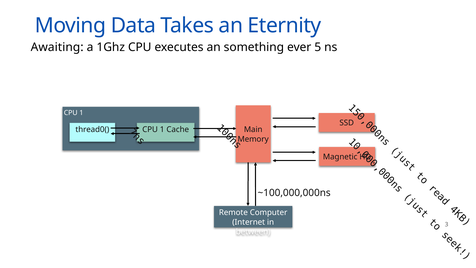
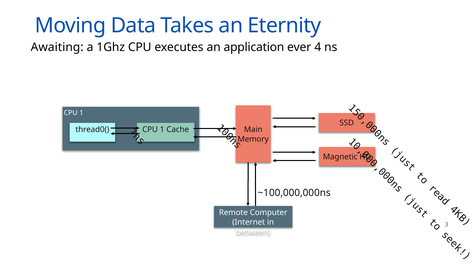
something: something -> application
ever 5: 5 -> 4
